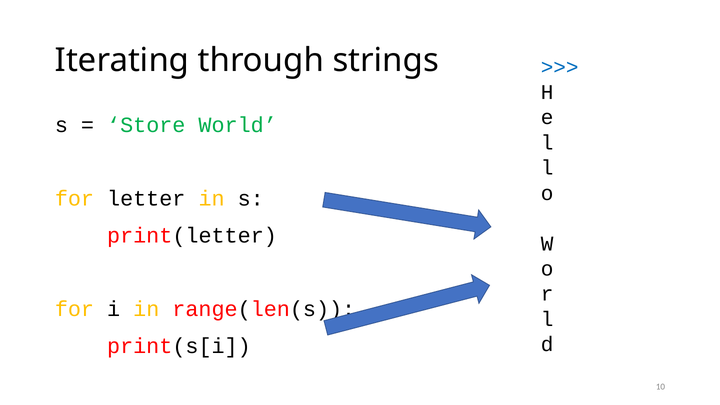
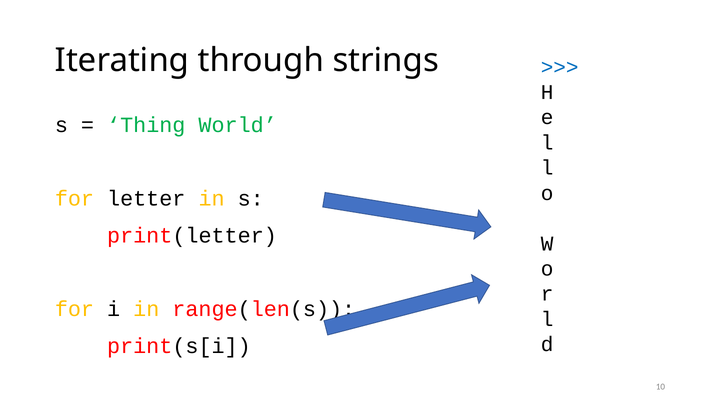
Store: Store -> Thing
